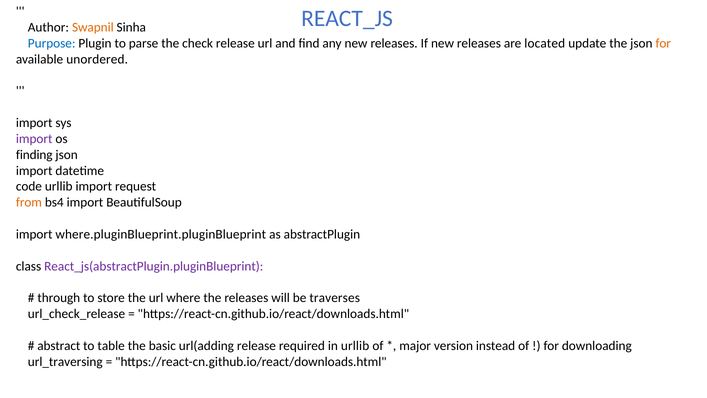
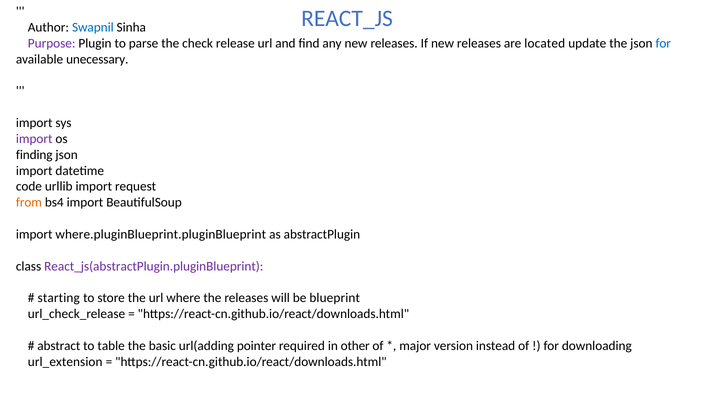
Swapnil colour: orange -> blue
Purpose colour: blue -> purple
for at (663, 43) colour: orange -> blue
unordered: unordered -> unecessary
through: through -> starting
traverses: traverses -> blueprint
url(adding release: release -> pointer
in urllib: urllib -> other
url_traversing: url_traversing -> url_extension
